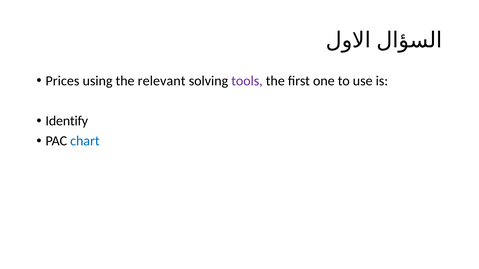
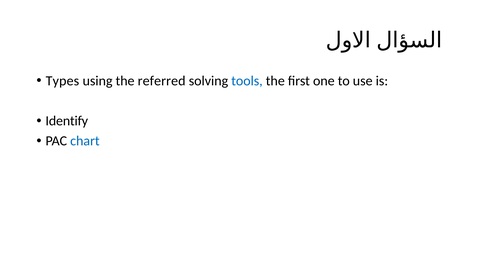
Prices: Prices -> Types
relevant: relevant -> referred
tools colour: purple -> blue
